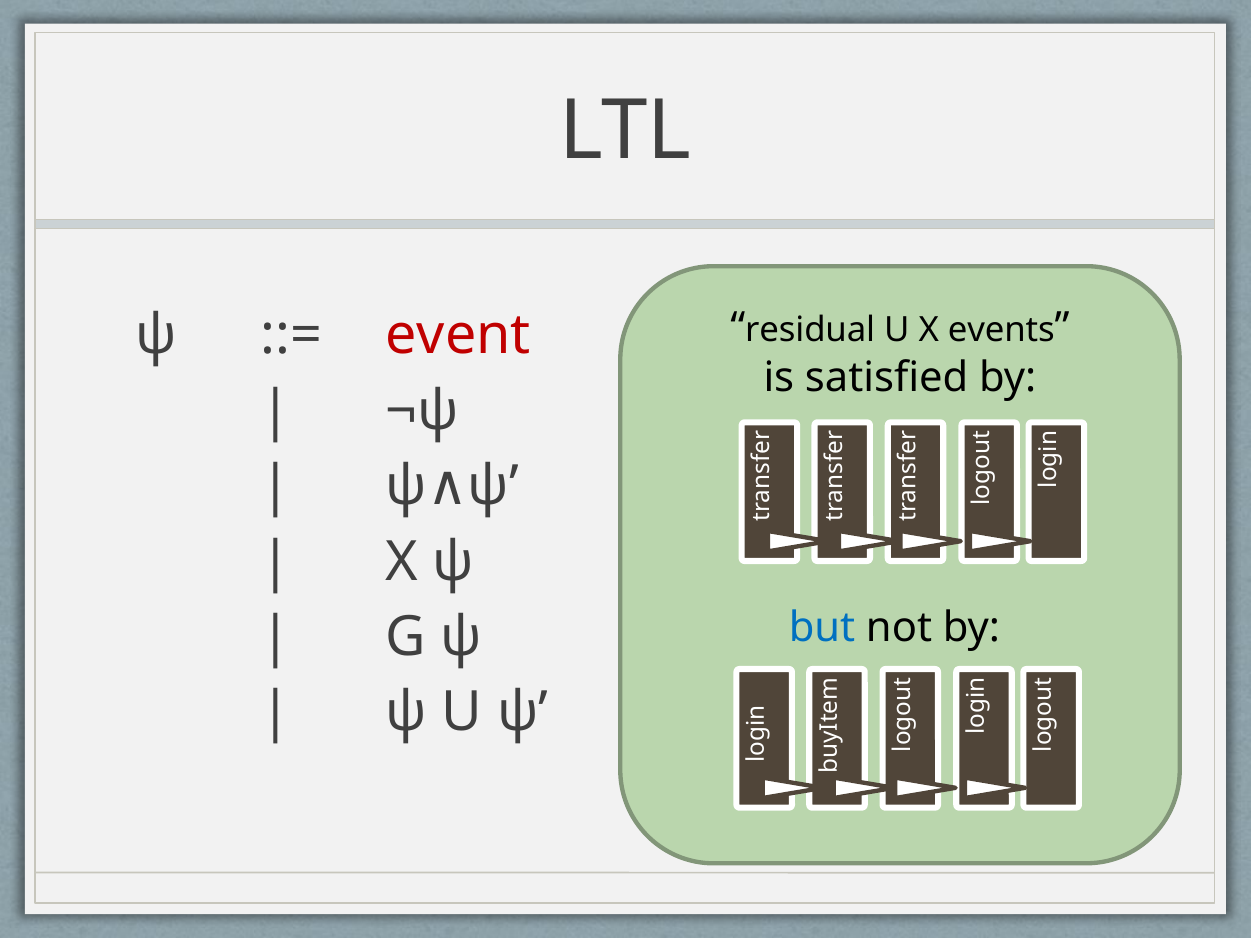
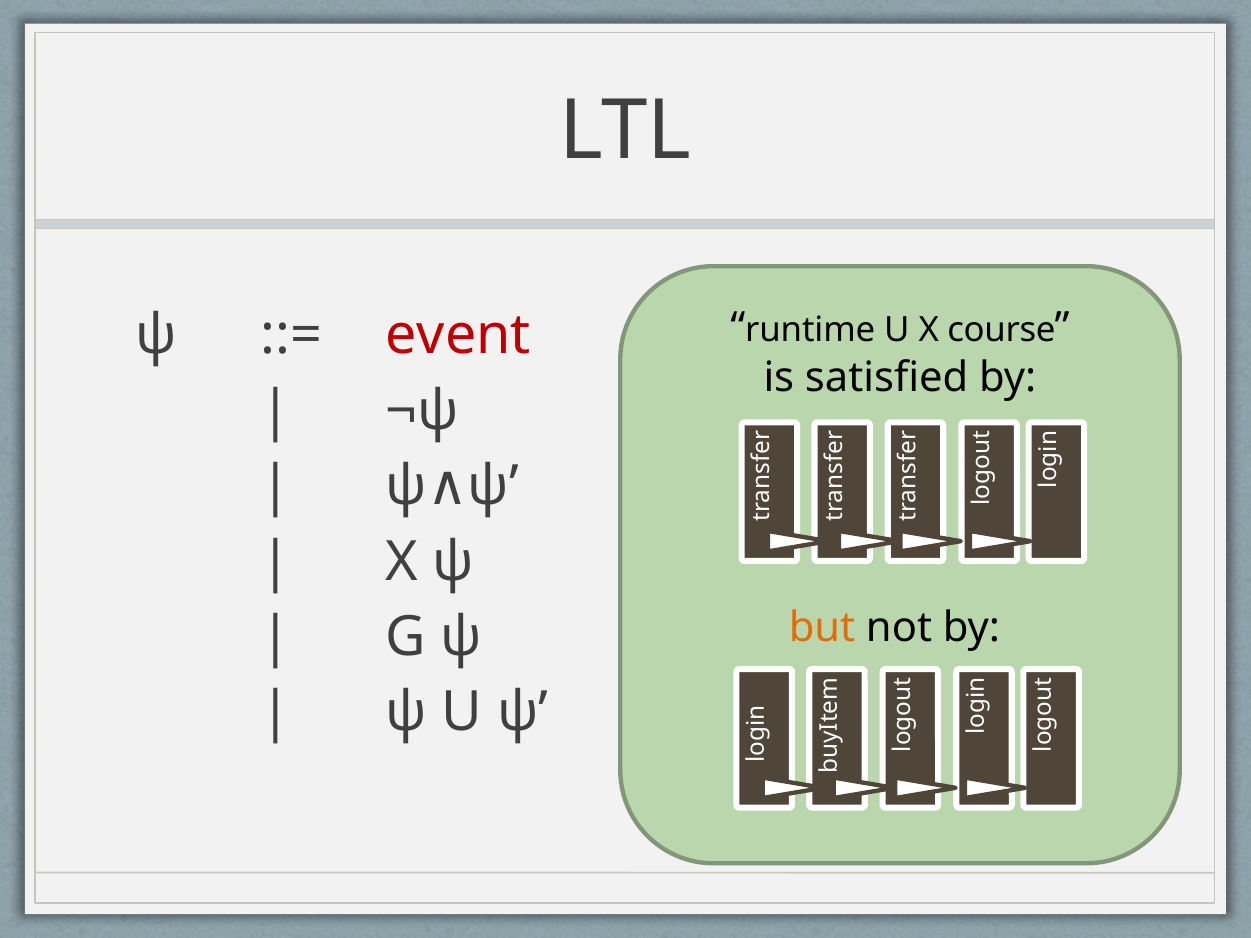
residual: residual -> runtime
events: events -> course
but colour: blue -> orange
